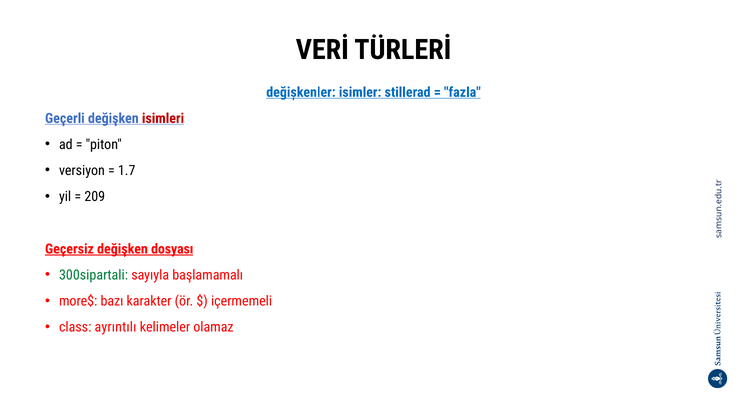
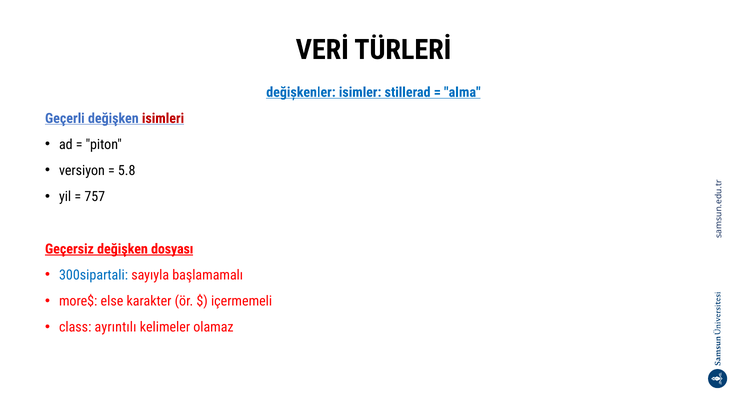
fazla: fazla -> alma
1.7: 1.7 -> 5.8
209: 209 -> 757
300sipartali colour: green -> blue
bazı: bazı -> else
